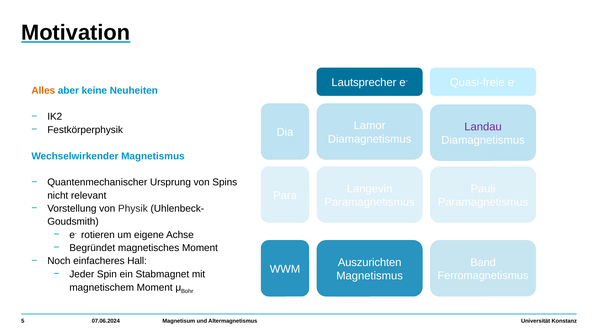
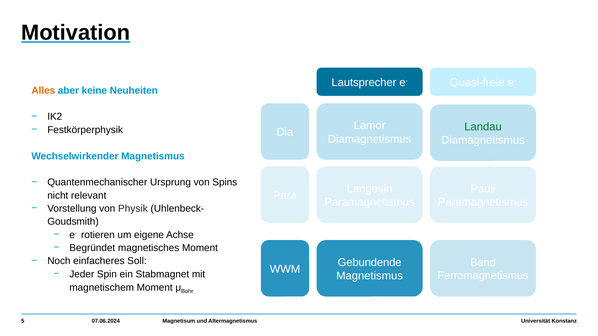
Landau colour: purple -> green
Hall: Hall -> Soll
Auszurichten: Auszurichten -> Gebundende
